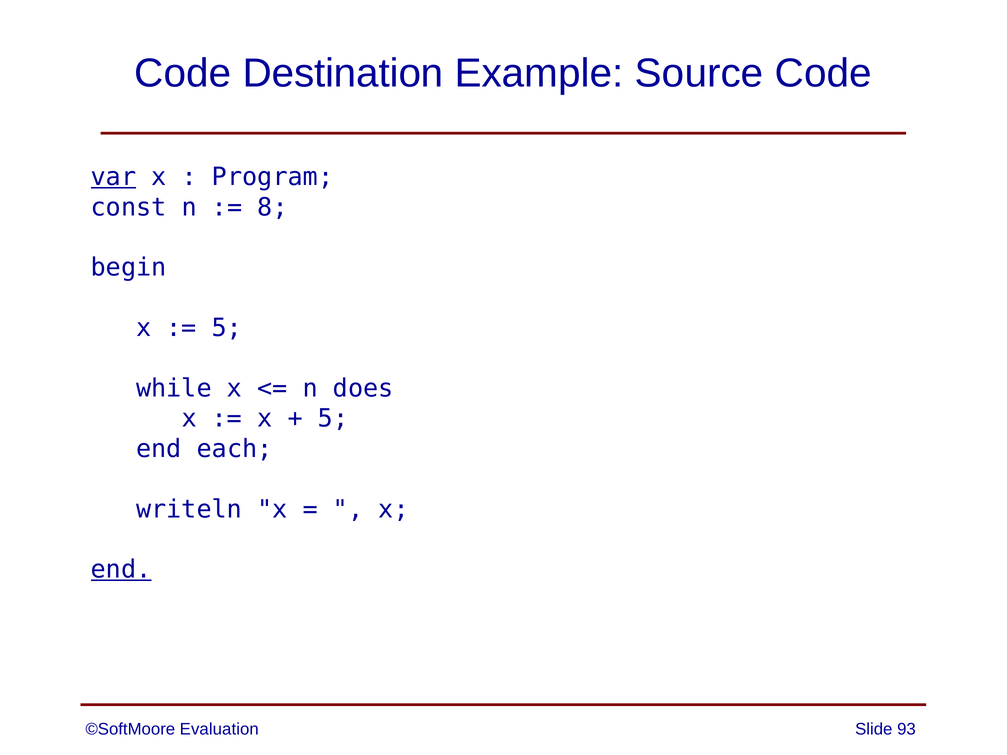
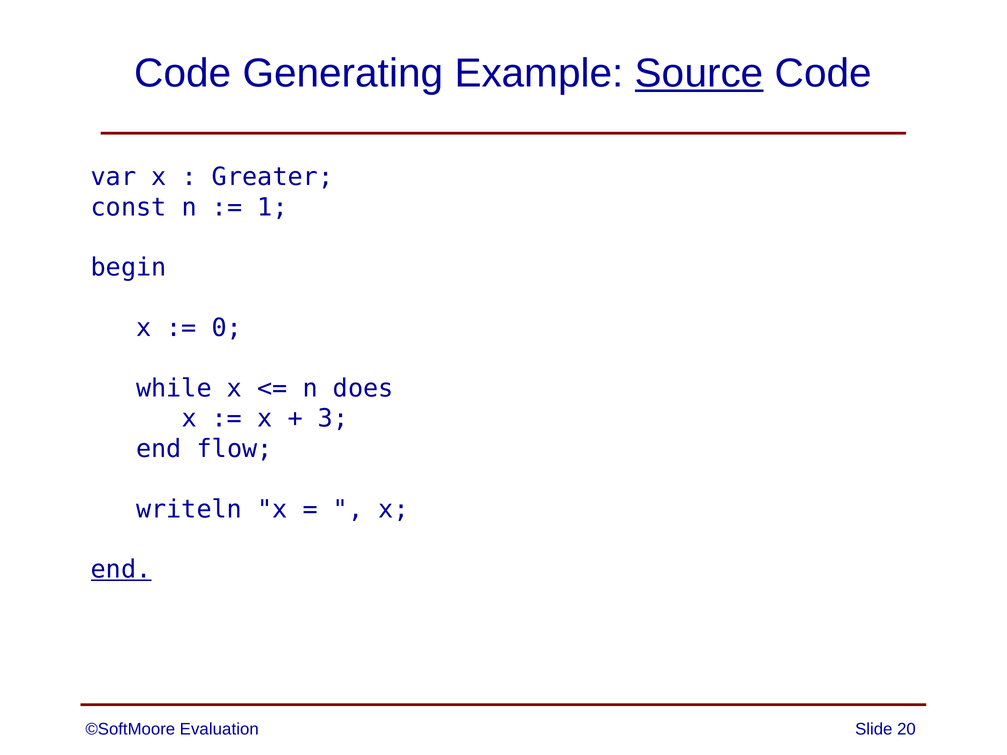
Destination: Destination -> Generating
Source underline: none -> present
var underline: present -> none
Program: Program -> Greater
8: 8 -> 1
5 at (227, 328): 5 -> 0
5 at (333, 419): 5 -> 3
each: each -> flow
93: 93 -> 20
